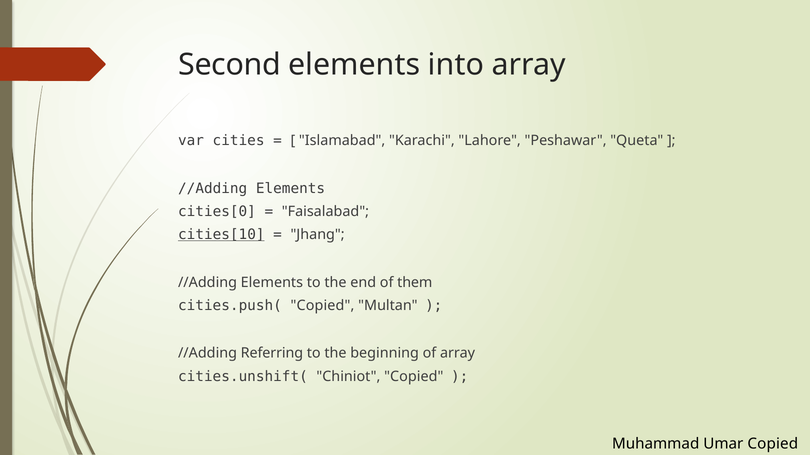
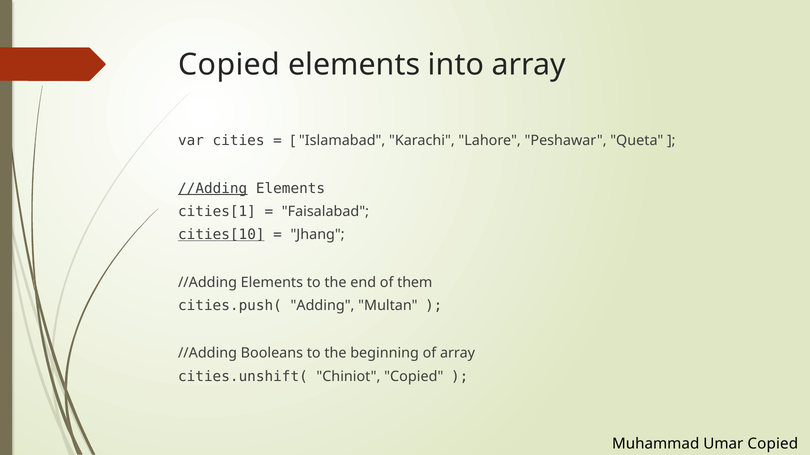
Second at (229, 65): Second -> Copied
//Adding at (213, 189) underline: none -> present
cities[0: cities[0 -> cities[1
cities.push( Copied: Copied -> Adding
Referring: Referring -> Booleans
